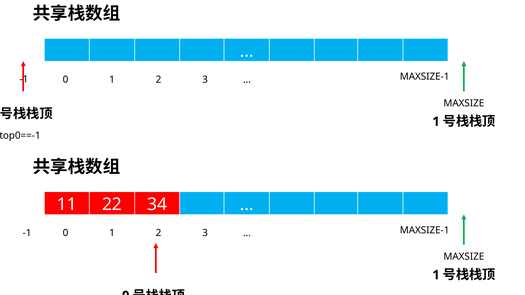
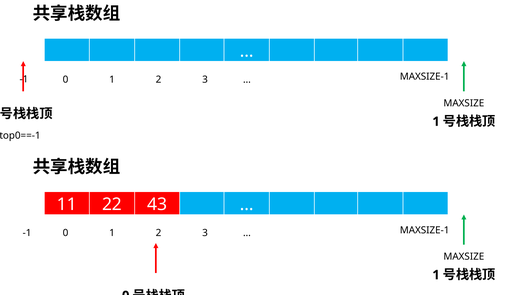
34: 34 -> 43
